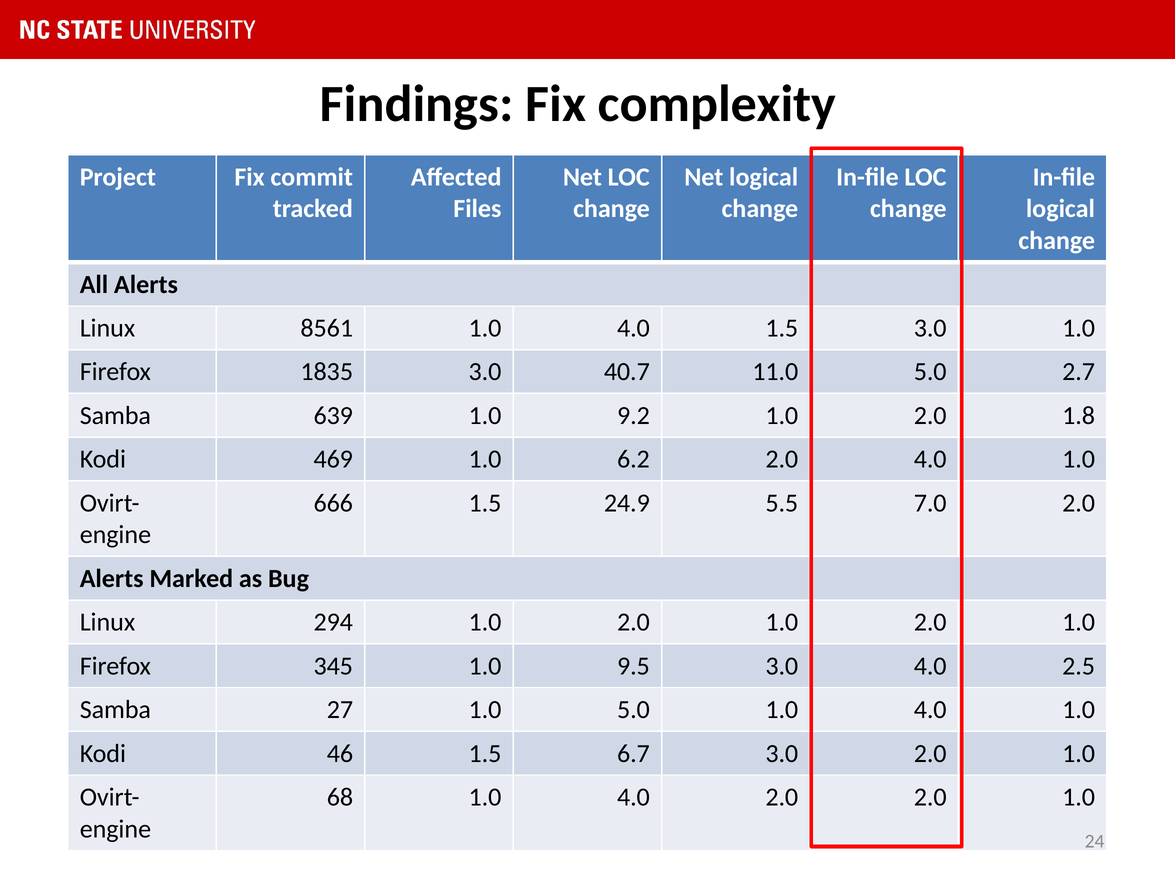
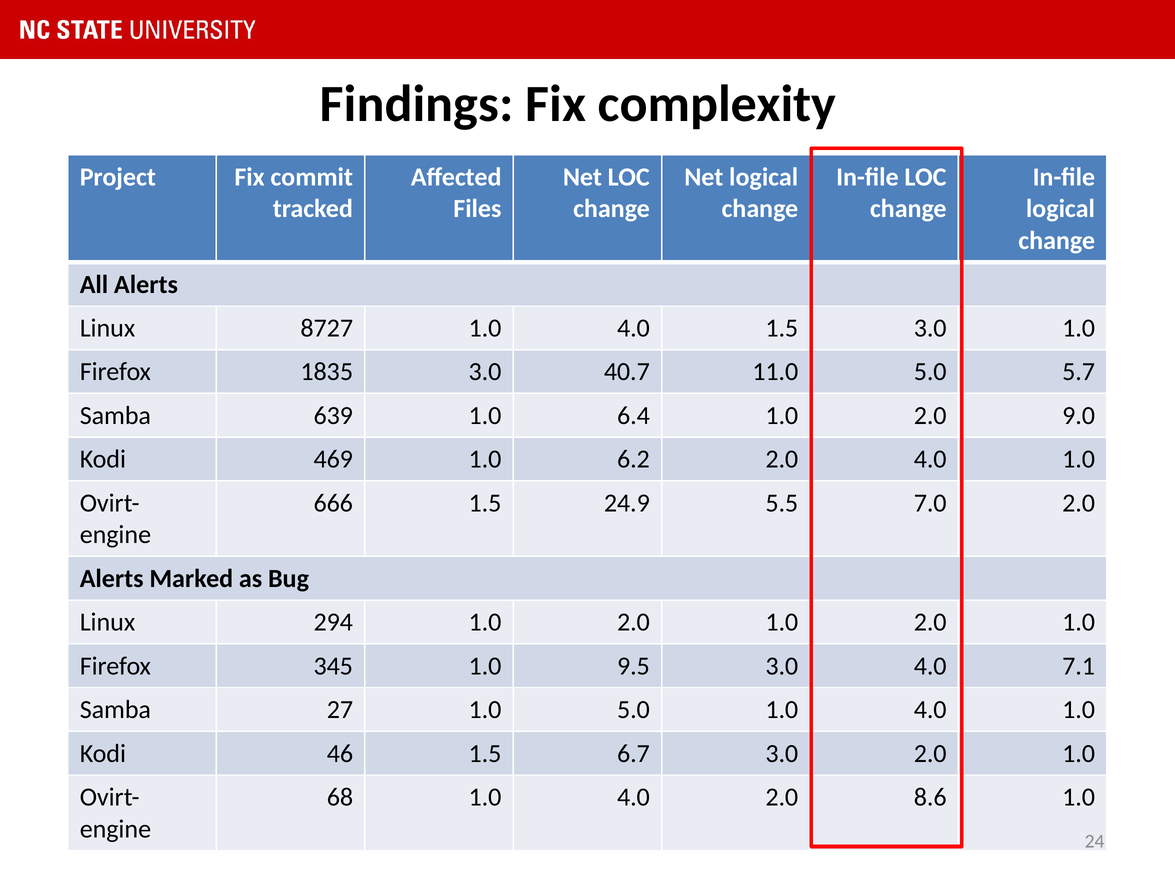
8561: 8561 -> 8727
2.7: 2.7 -> 5.7
9.2: 9.2 -> 6.4
1.8: 1.8 -> 9.0
2.5: 2.5 -> 7.1
2.0 2.0: 2.0 -> 8.6
